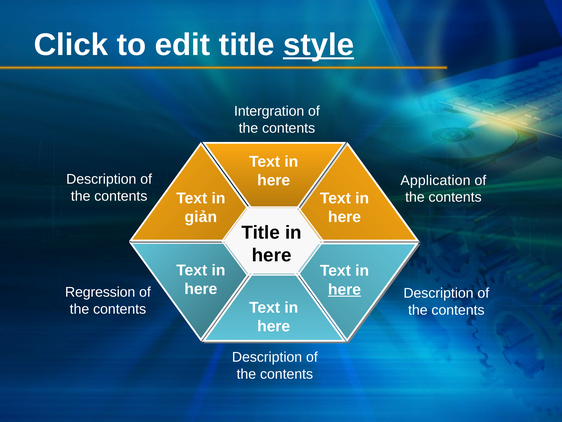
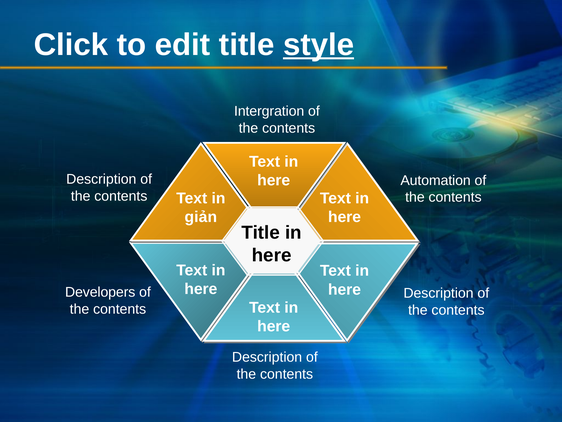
Application: Application -> Automation
here at (345, 289) underline: present -> none
Regression: Regression -> Developers
